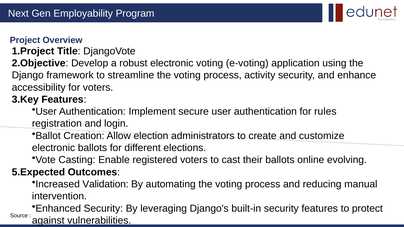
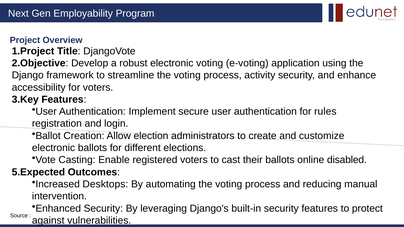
evolving: evolving -> disabled
Validation: Validation -> Desktops
